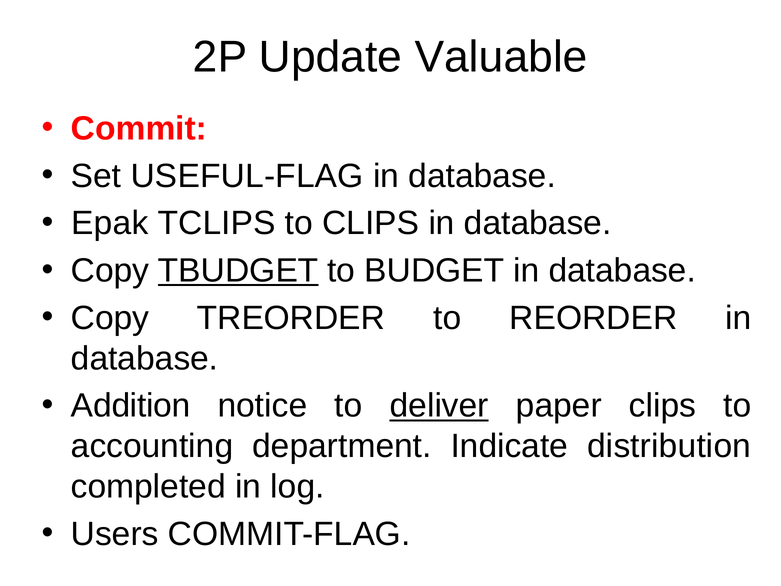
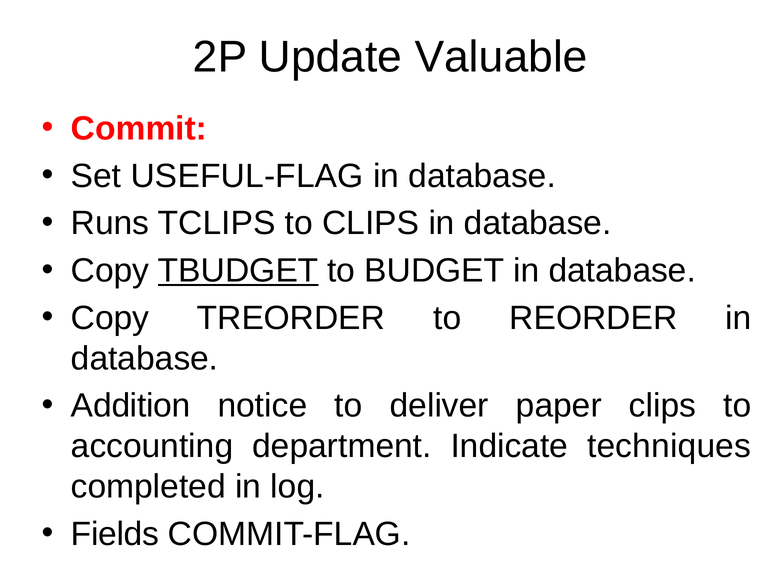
Epak: Epak -> Runs
deliver underline: present -> none
distribution: distribution -> techniques
Users: Users -> Fields
